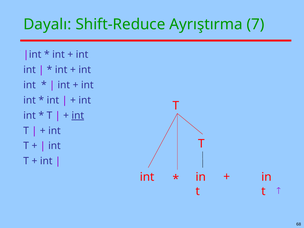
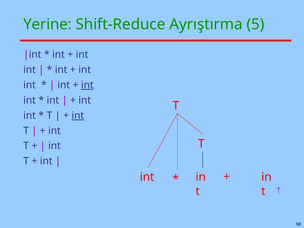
Dayalı: Dayalı -> Yerine
7: 7 -> 5
int at (87, 85) underline: none -> present
